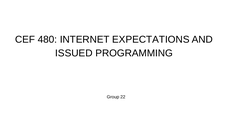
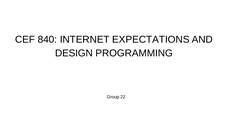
480: 480 -> 840
ISSUED: ISSUED -> DESIGN
